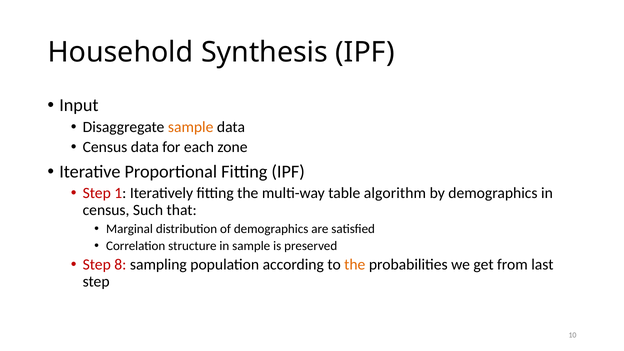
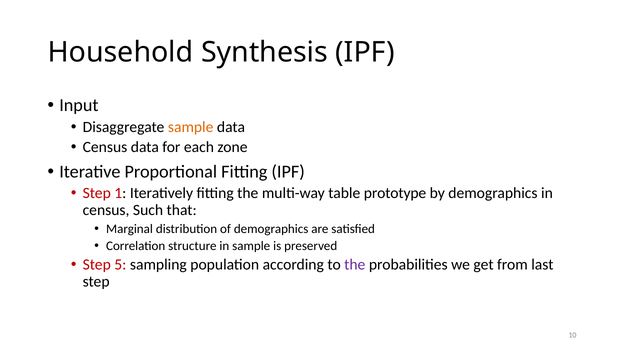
algorithm: algorithm -> prototype
8: 8 -> 5
the at (355, 265) colour: orange -> purple
